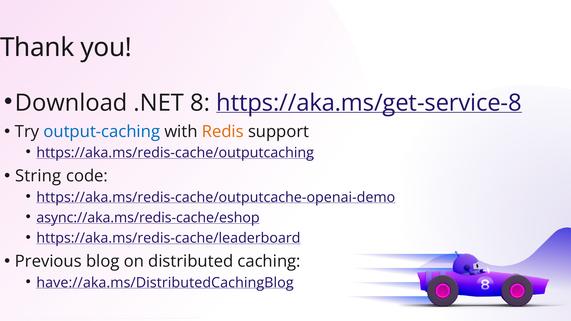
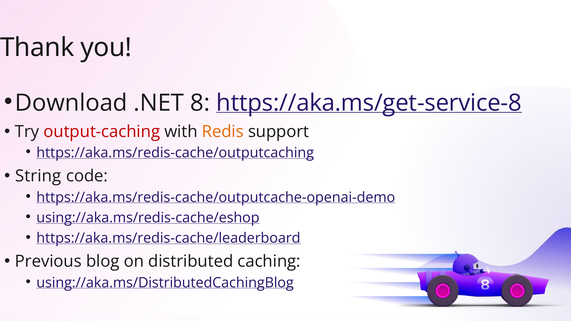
output-caching colour: blue -> red
async://aka.ms/redis-cache/eshop: async://aka.ms/redis-cache/eshop -> using://aka.ms/redis-cache/eshop
have://aka.ms/DistributedCachingBlog: have://aka.ms/DistributedCachingBlog -> using://aka.ms/DistributedCachingBlog
